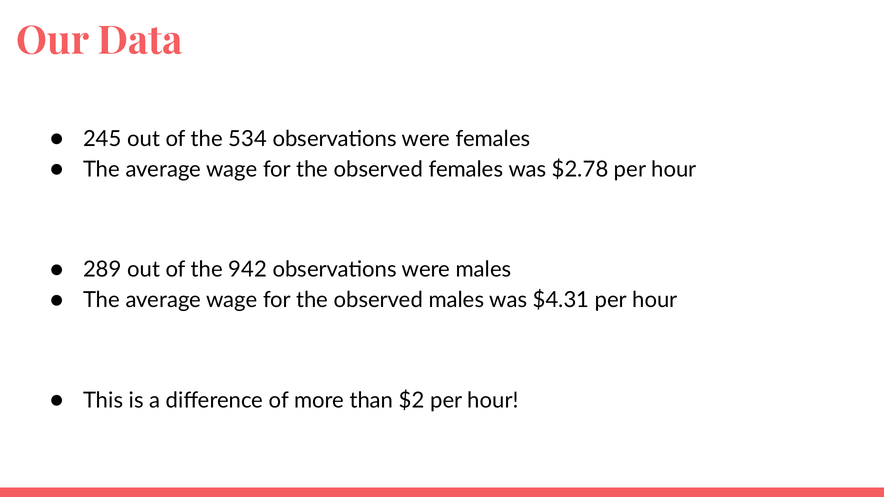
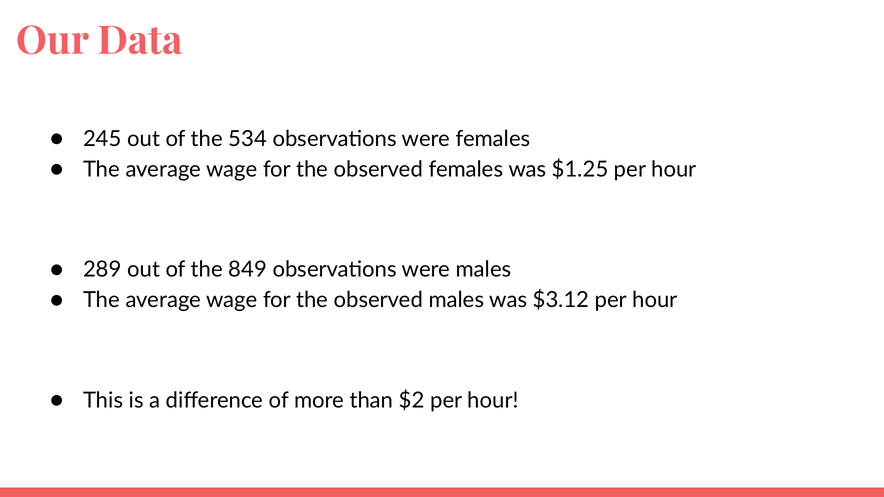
$2.78: $2.78 -> $1.25
942: 942 -> 849
$4.31: $4.31 -> $3.12
